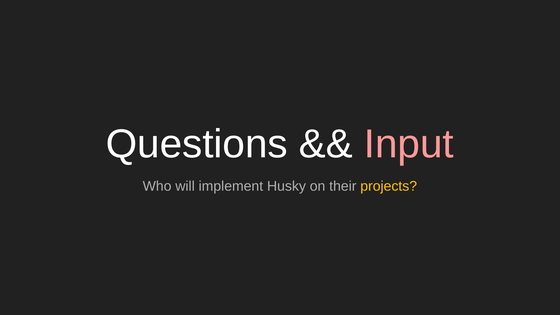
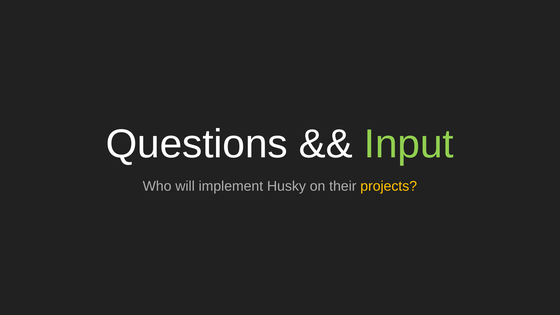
Input colour: pink -> light green
